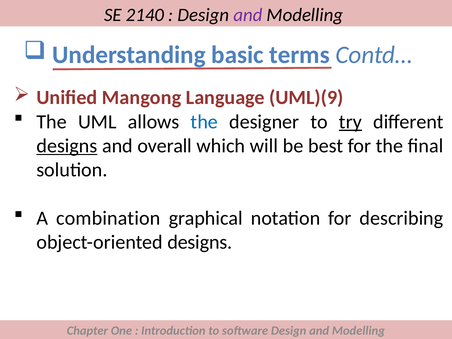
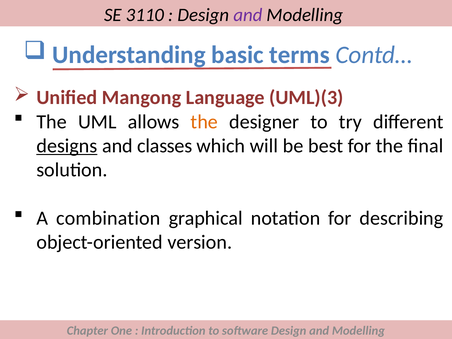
2140: 2140 -> 3110
UML)(9: UML)(9 -> UML)(3
the at (204, 122) colour: blue -> orange
try underline: present -> none
overall: overall -> classes
object-oriented designs: designs -> version
